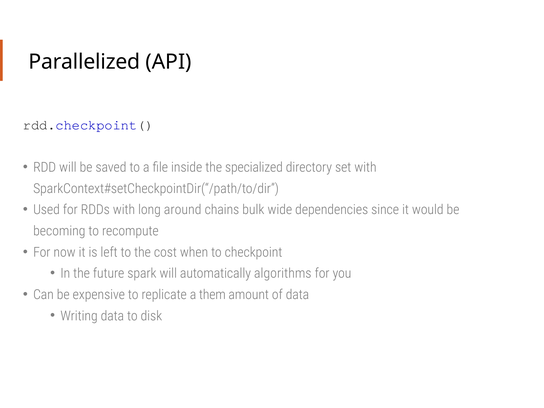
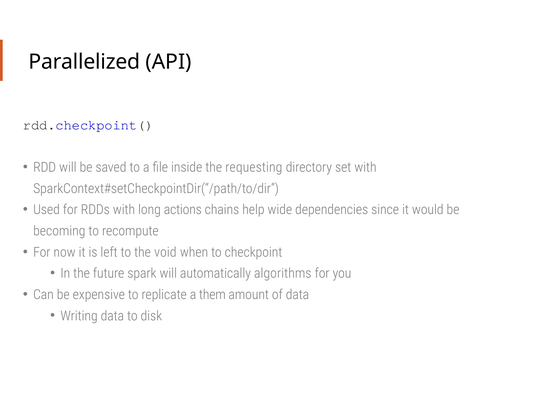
specialized: specialized -> requesting
around: around -> actions
bulk: bulk -> help
cost: cost -> void
